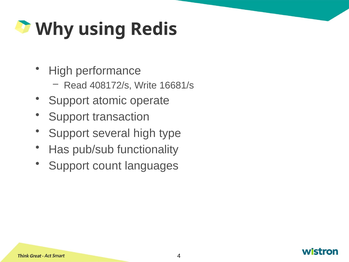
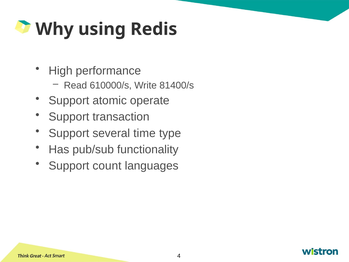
408172/s: 408172/s -> 610000/s
16681/s: 16681/s -> 81400/s
several high: high -> time
